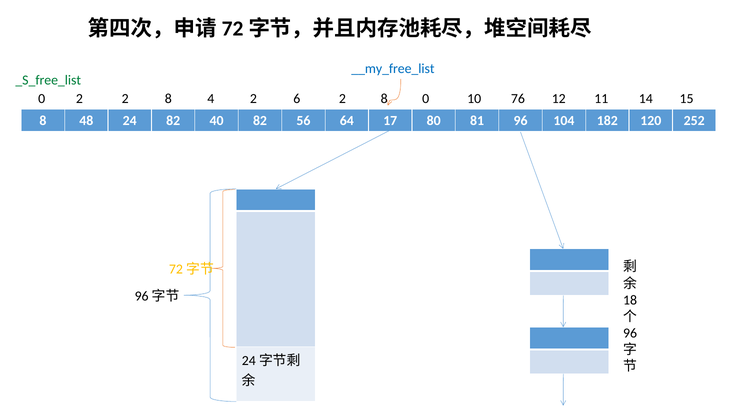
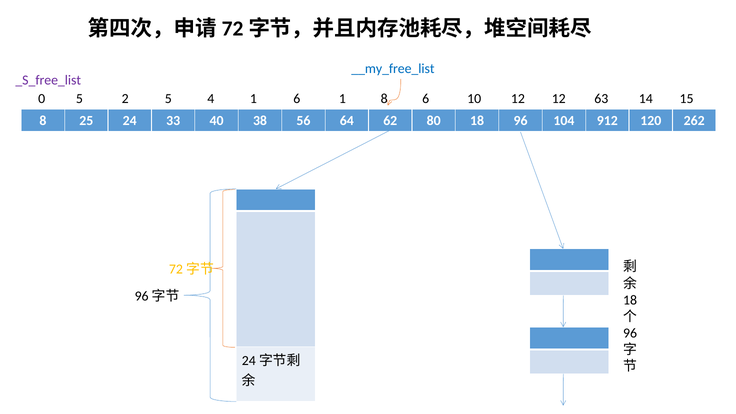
_S_free_list colour: green -> purple
0 2: 2 -> 5
8 at (168, 99): 8 -> 5
4 2: 2 -> 1
6 2: 2 -> 1
8 0: 0 -> 6
10 76: 76 -> 12
11: 11 -> 63
48: 48 -> 25
24 82: 82 -> 33
40 82: 82 -> 38
17: 17 -> 62
80 81: 81 -> 18
182: 182 -> 912
252: 252 -> 262
